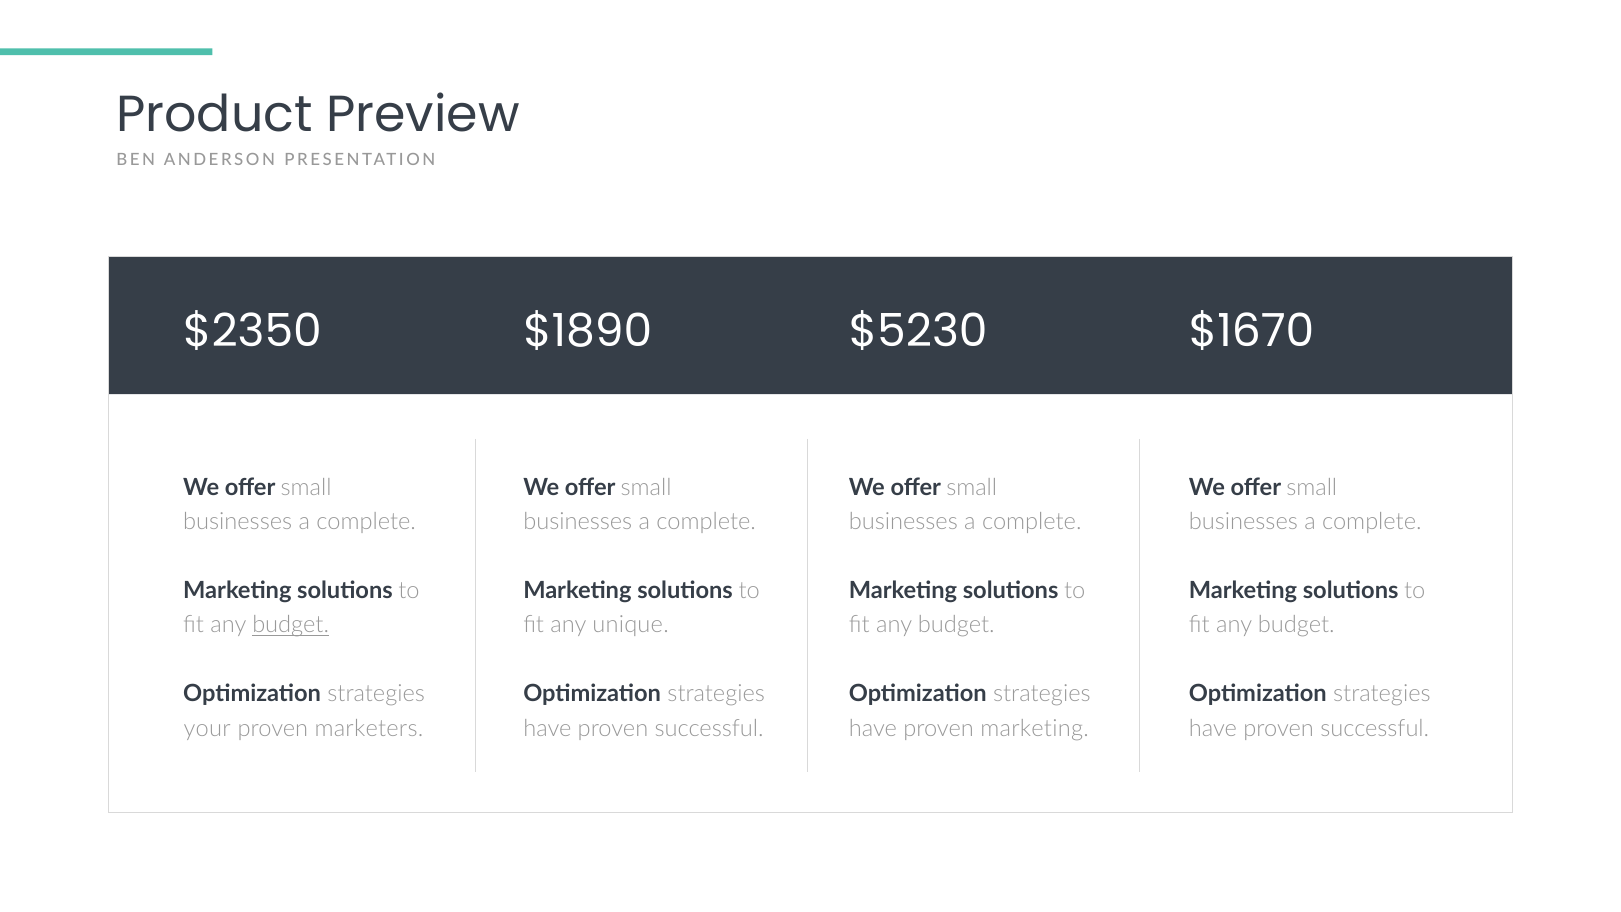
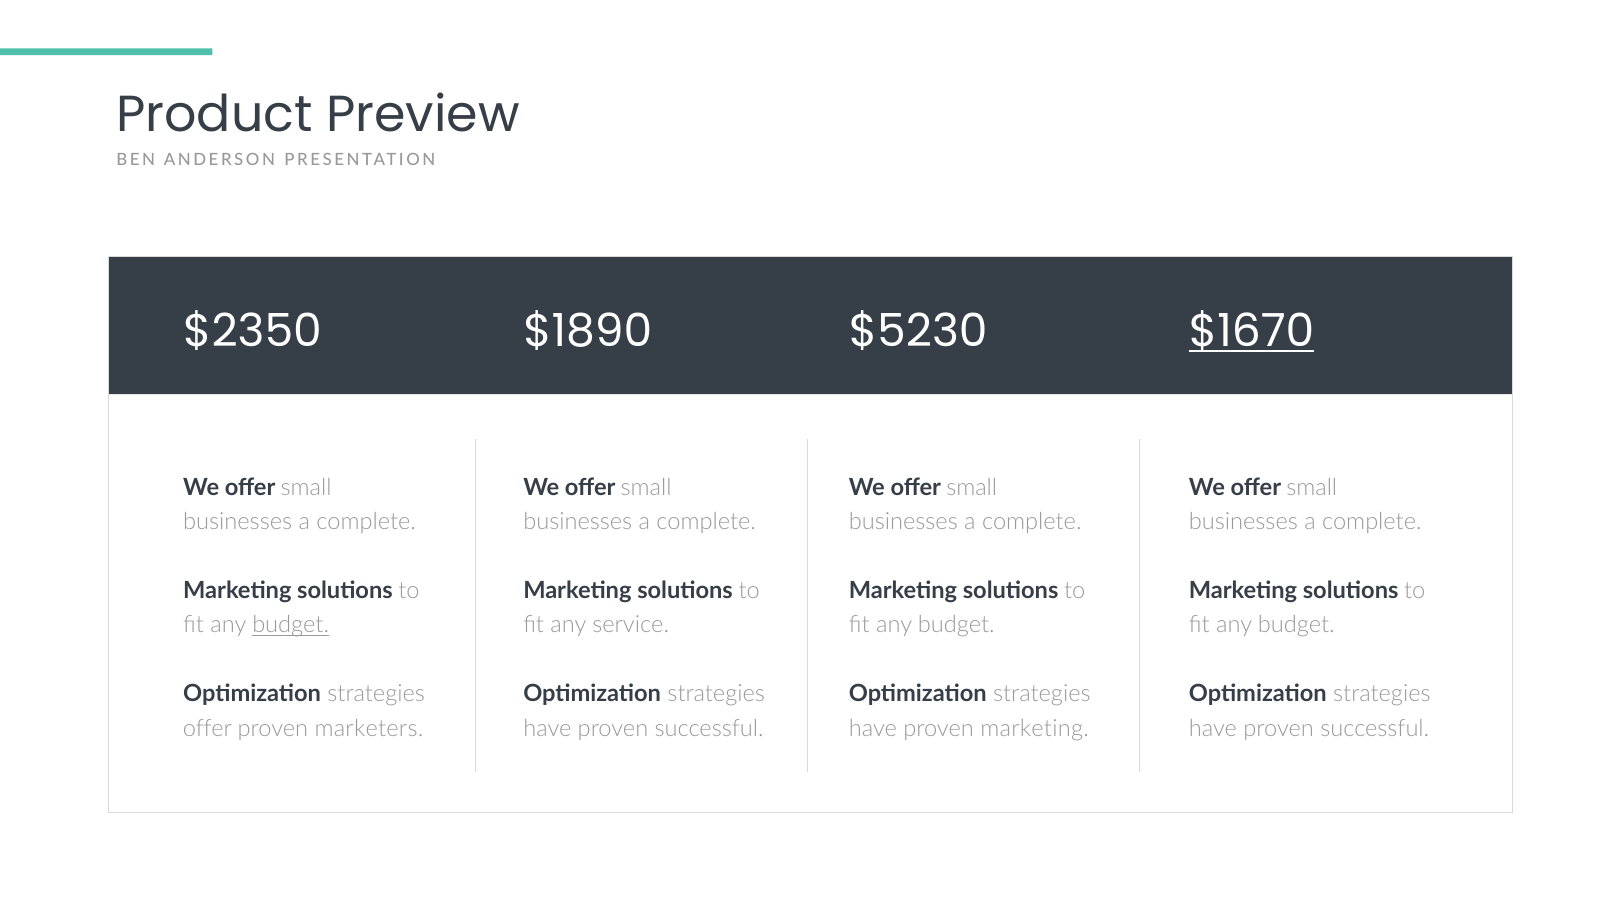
$1670 underline: none -> present
unique: unique -> service
your at (207, 728): your -> offer
